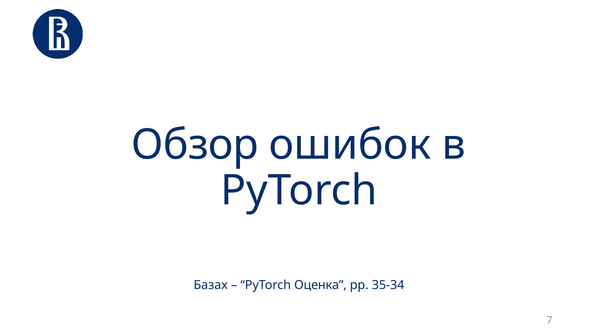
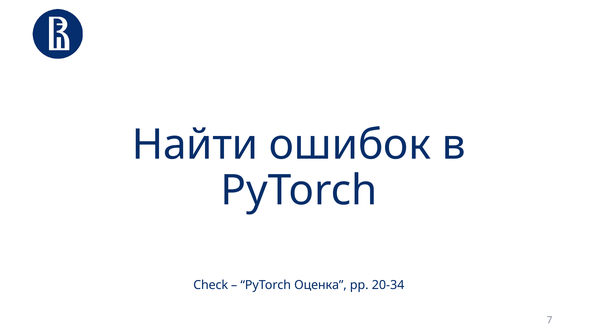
Обзор: Обзор -> Найти
Базах: Базах -> Check
35-34: 35-34 -> 20-34
